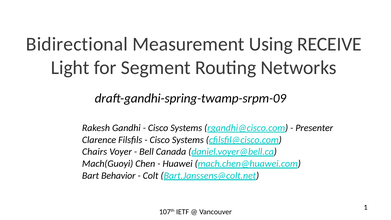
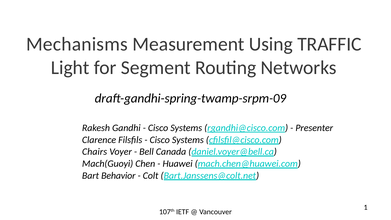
Bidirectional: Bidirectional -> Mechanisms
RECEIVE: RECEIVE -> TRAFFIC
